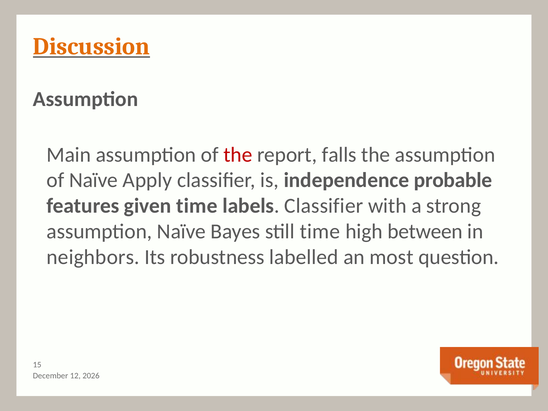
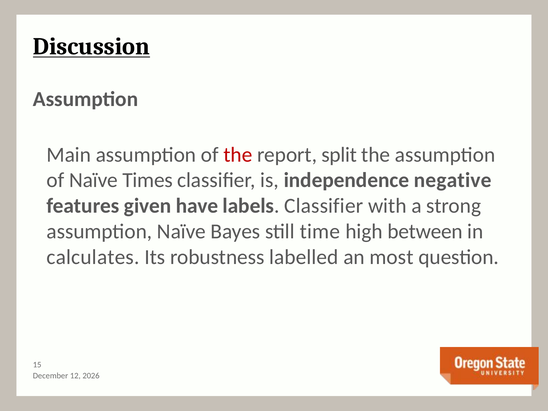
Discussion colour: orange -> black
falls: falls -> split
Apply: Apply -> Times
probable: probable -> negative
given time: time -> have
neighbors: neighbors -> calculates
